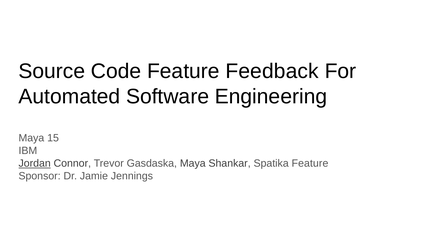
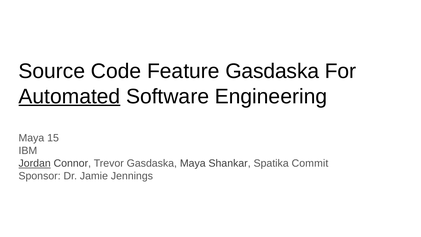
Feature Feedback: Feedback -> Gasdaska
Automated underline: none -> present
Spatika Feature: Feature -> Commit
